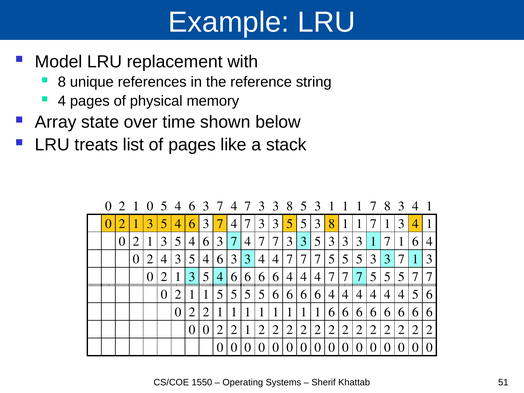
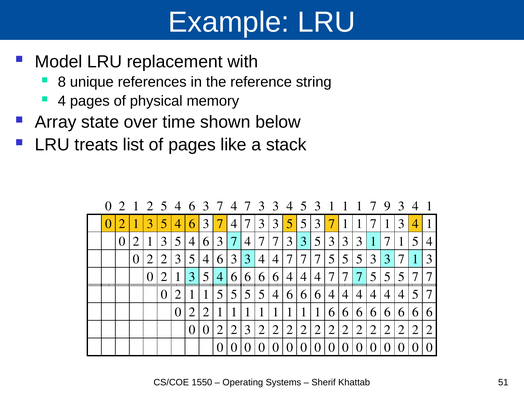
2 1 0: 0 -> 2
7 3 3 8: 8 -> 4
7 8: 8 -> 9
5 3 8: 8 -> 7
7 1 6: 6 -> 5
4 at (164, 259): 4 -> 2
5 5 6: 6 -> 4
4 5 6: 6 -> 7
1 at (248, 330): 1 -> 3
